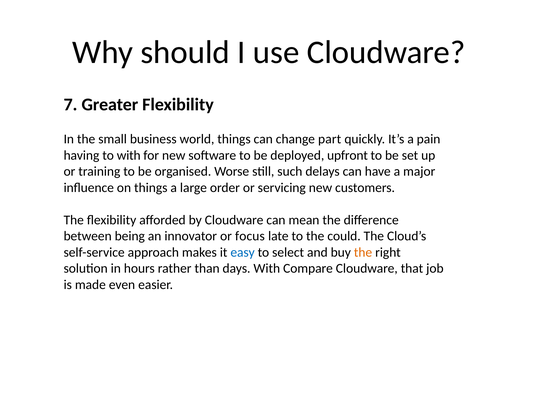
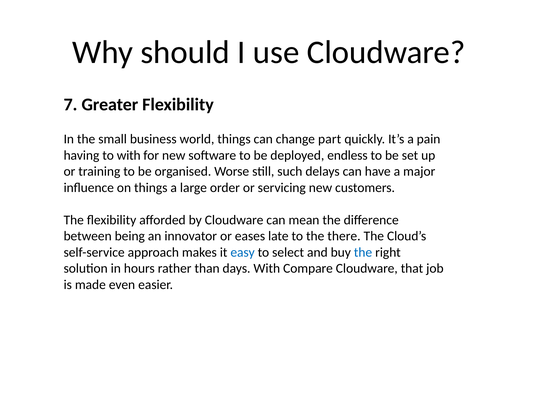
upfront: upfront -> endless
focus: focus -> eases
could: could -> there
the at (363, 252) colour: orange -> blue
